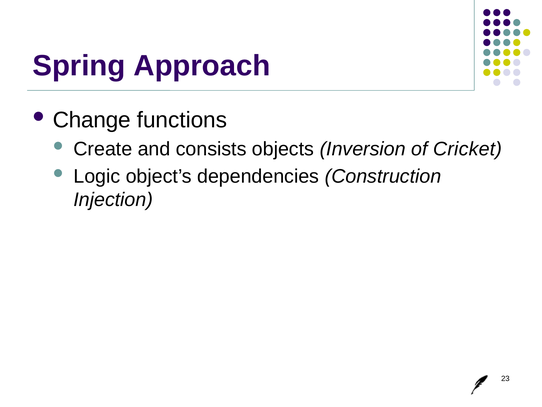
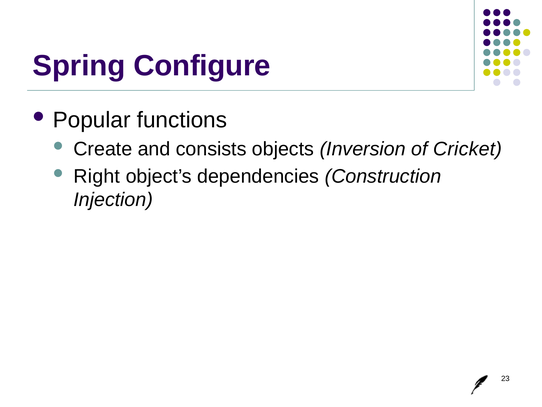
Approach: Approach -> Configure
Change: Change -> Popular
Logic: Logic -> Right
